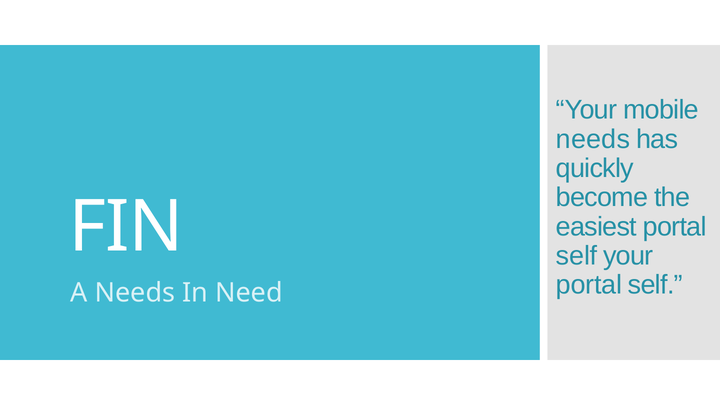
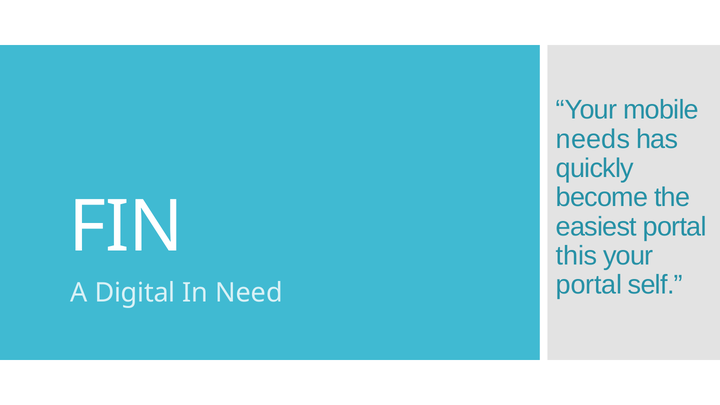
self at (577, 256): self -> this
A Needs: Needs -> Digital
